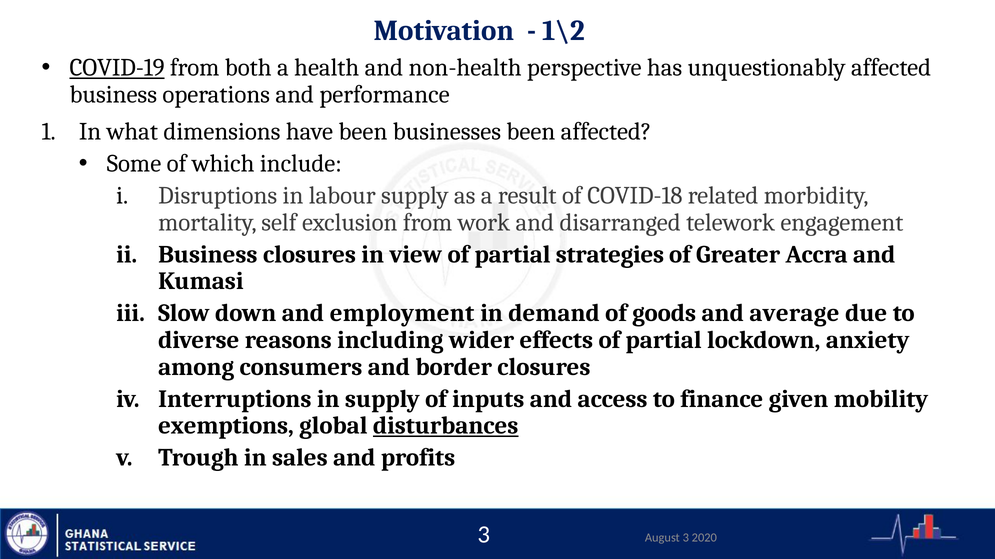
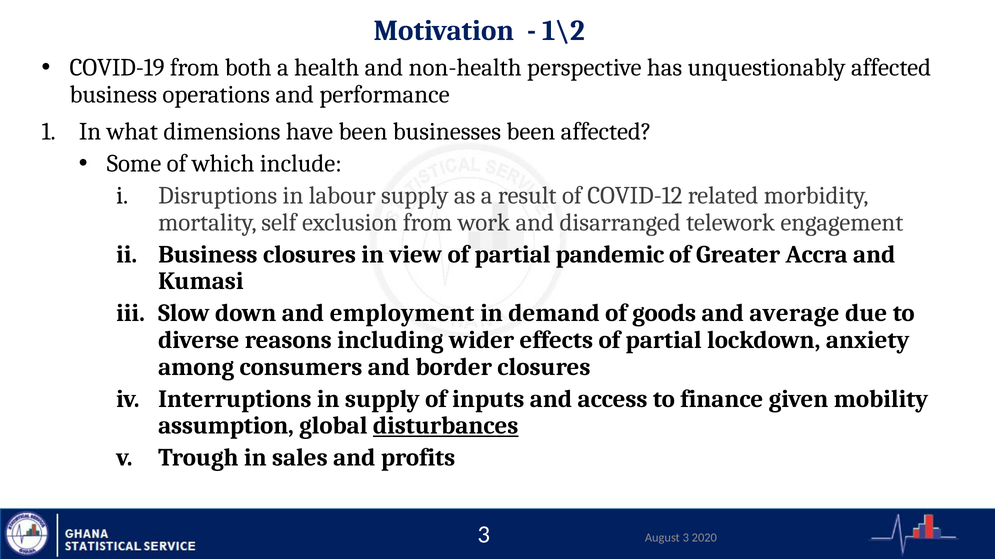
COVID-19 underline: present -> none
COVID-18: COVID-18 -> COVID-12
strategies: strategies -> pandemic
exemptions: exemptions -> assumption
